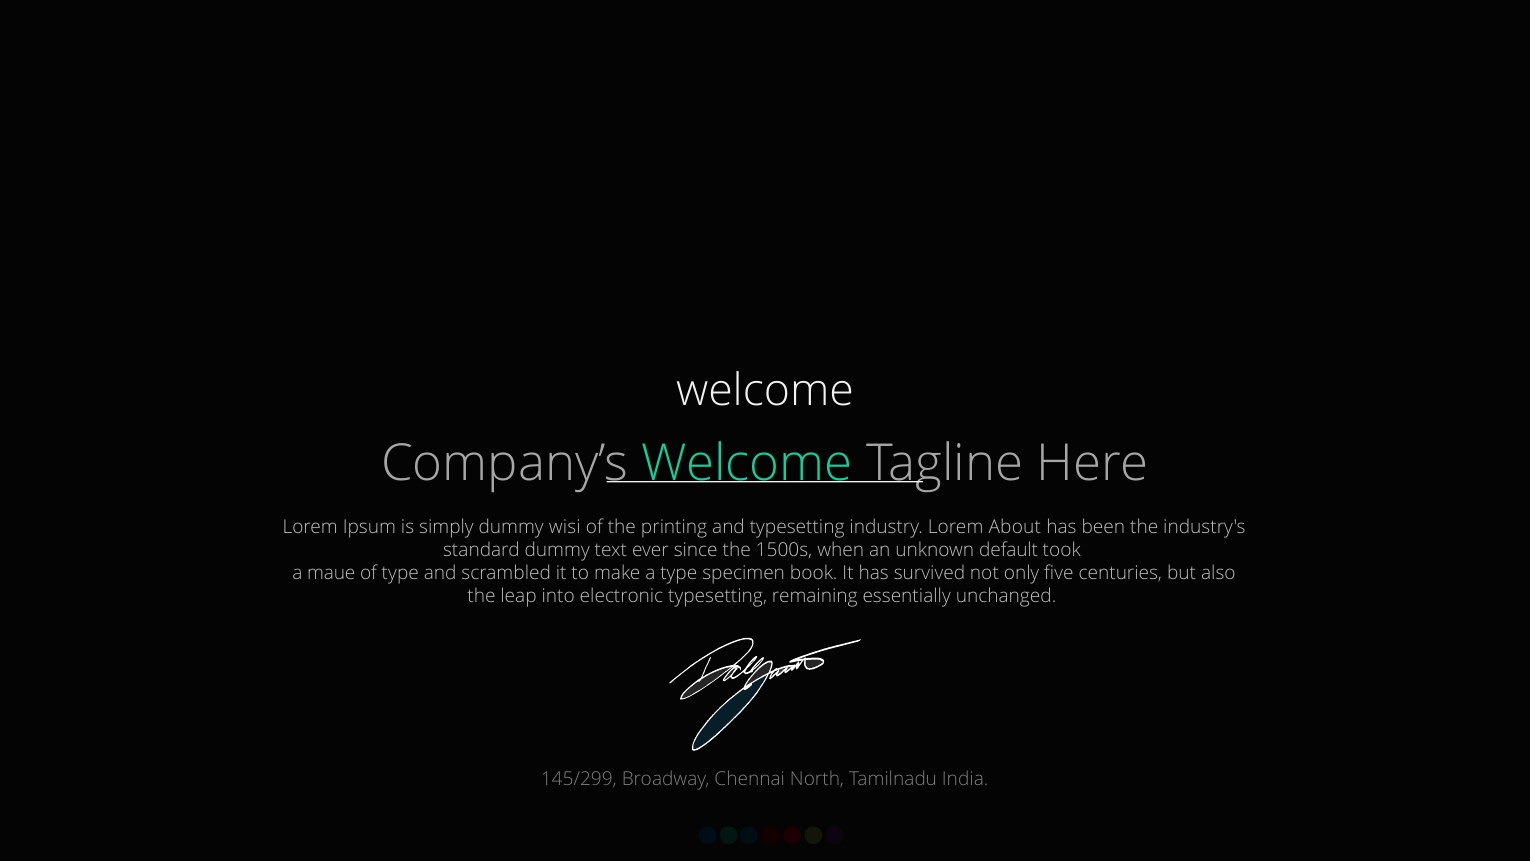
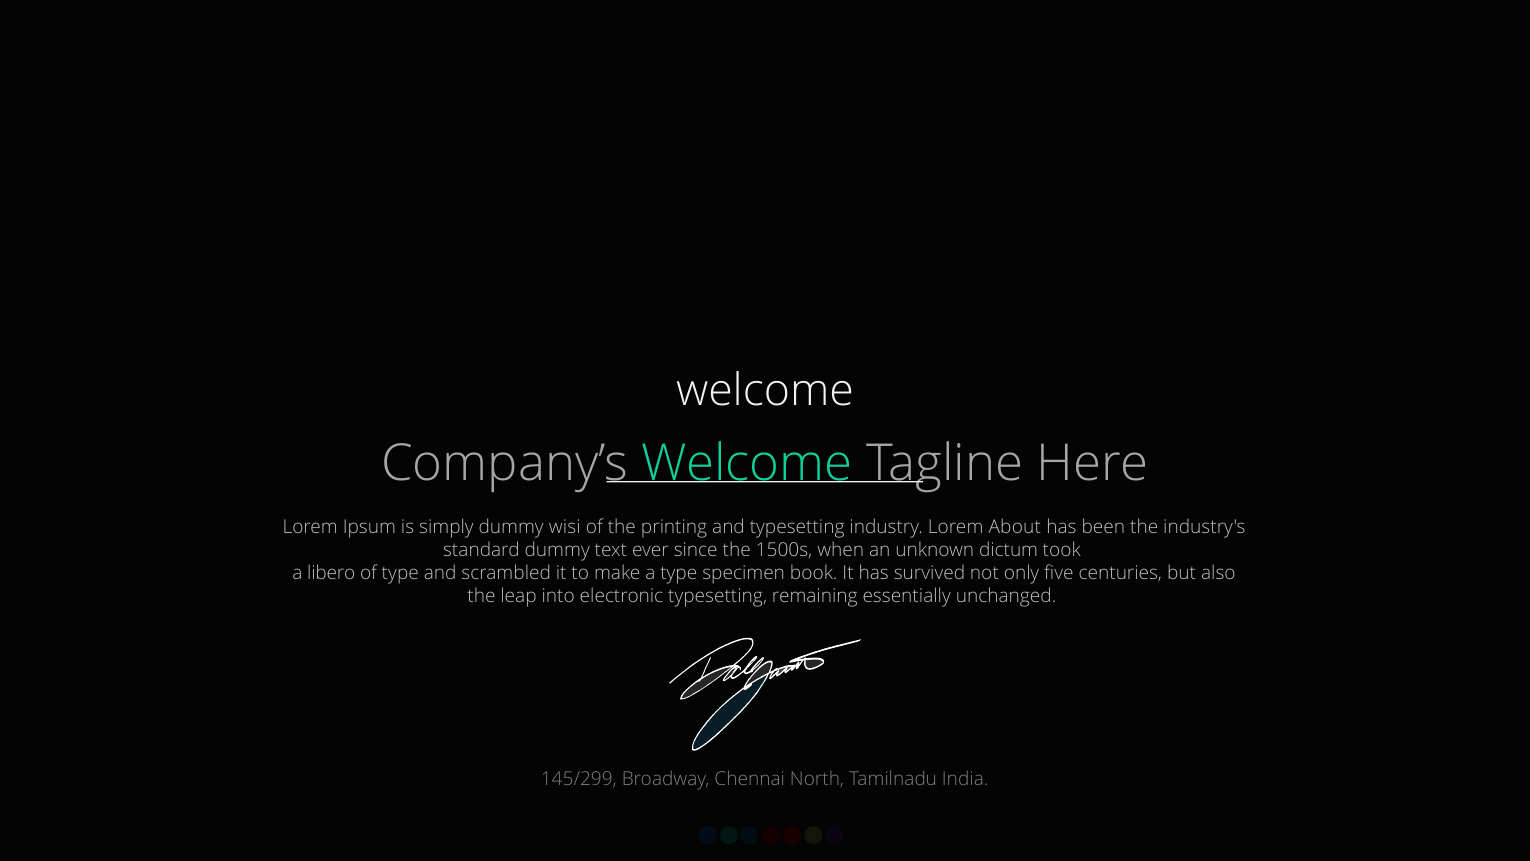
default: default -> dictum
maue: maue -> libero
